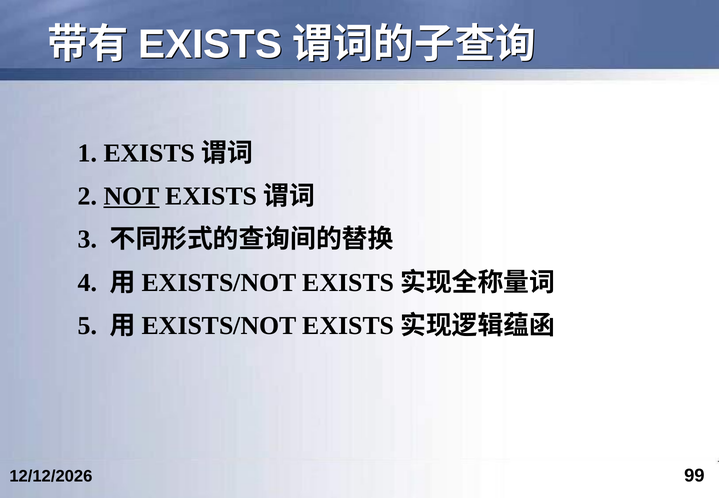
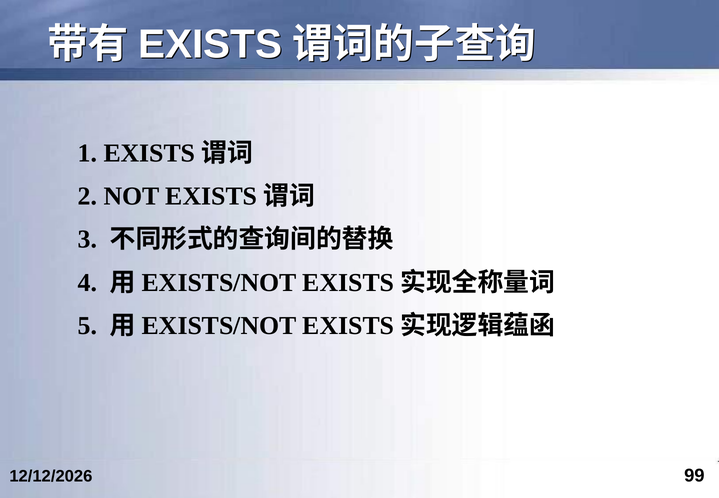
NOT underline: present -> none
